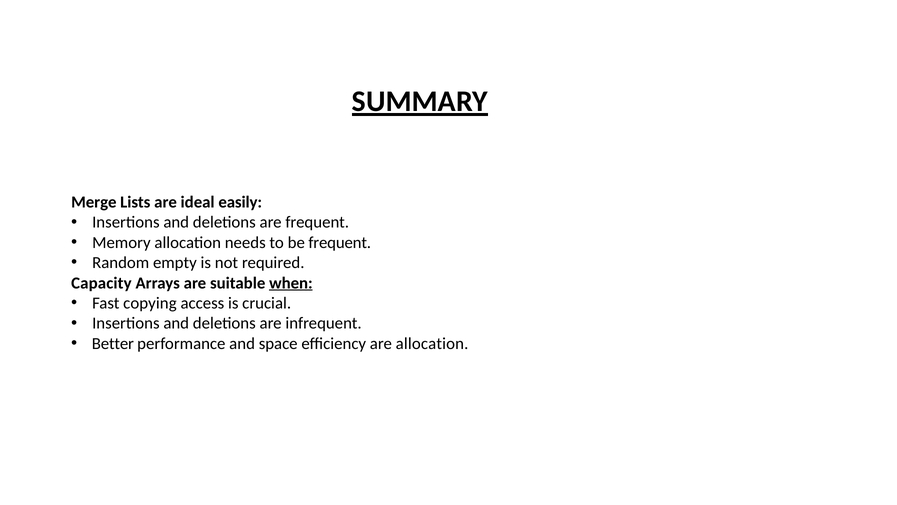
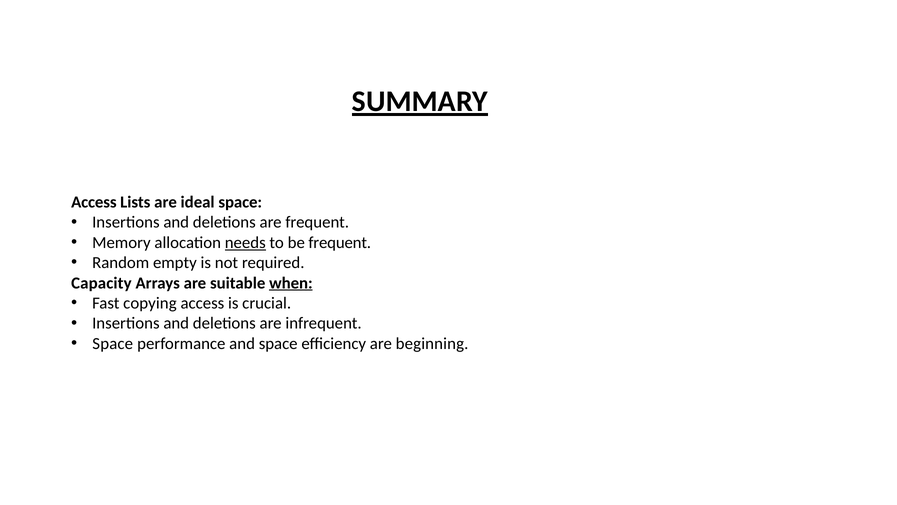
Merge at (94, 202): Merge -> Access
ideal easily: easily -> space
needs underline: none -> present
Better at (113, 343): Better -> Space
are allocation: allocation -> beginning
